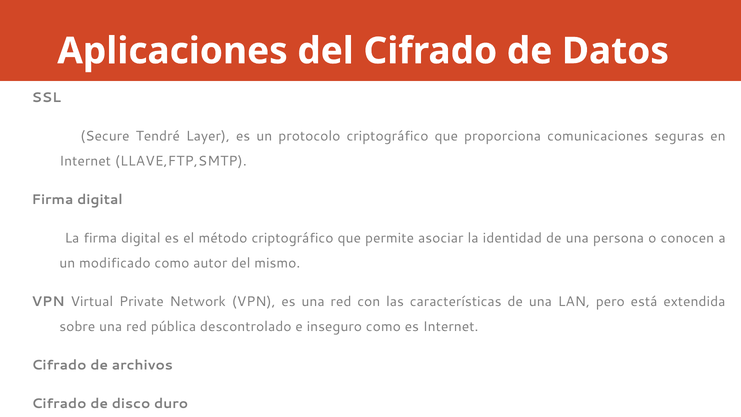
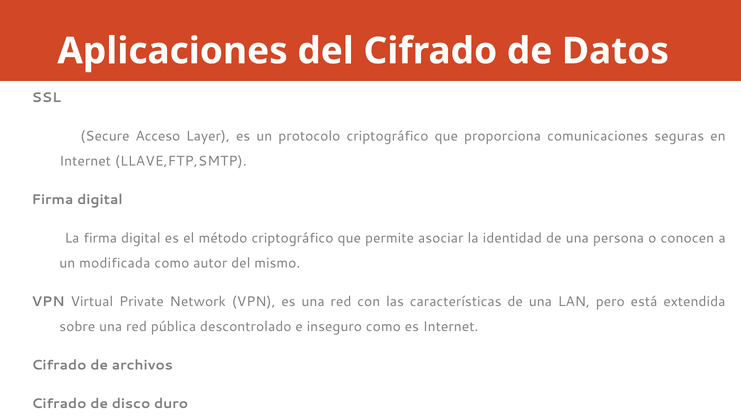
Tendré: Tendré -> Acceso
modificado: modificado -> modificada
